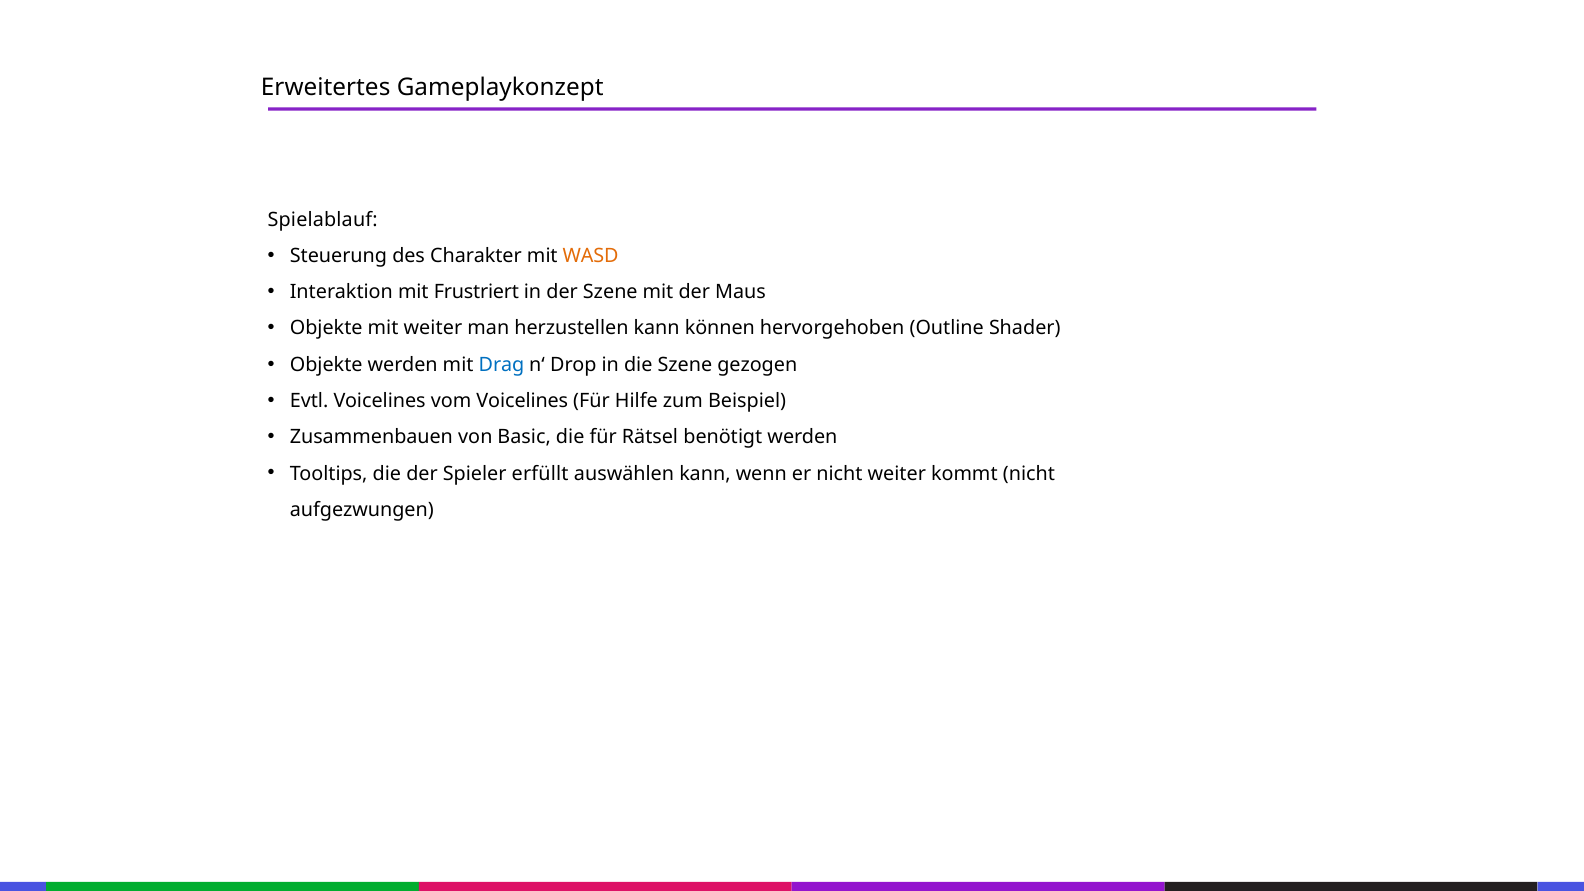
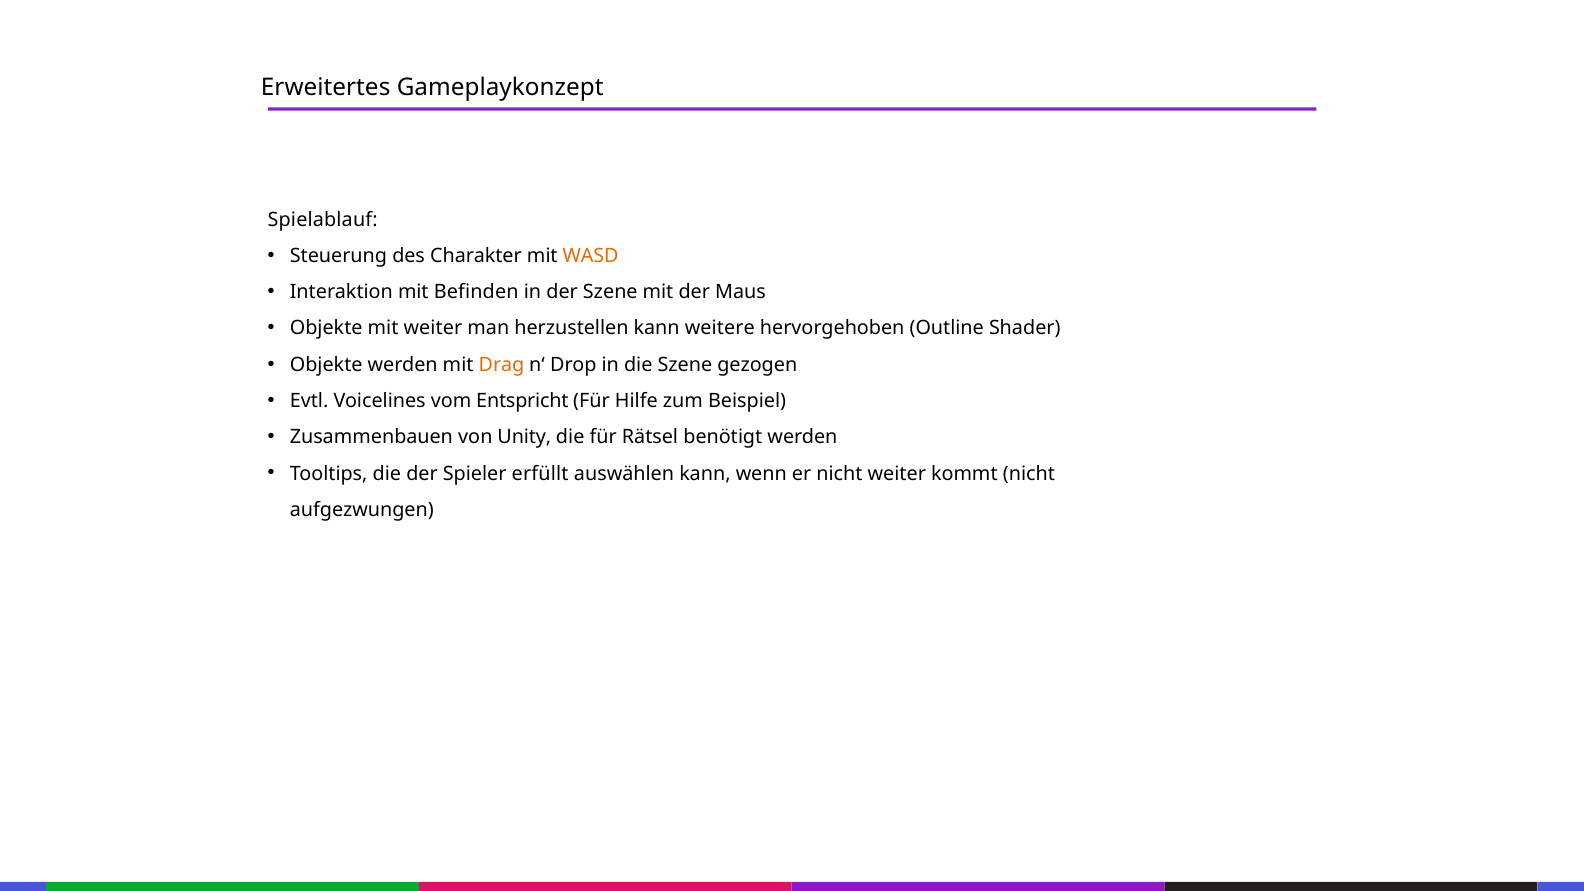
Frustriert: Frustriert -> Befinden
können: können -> weitere
Drag colour: blue -> orange
vom Voicelines: Voicelines -> Entspricht
Basic: Basic -> Unity
